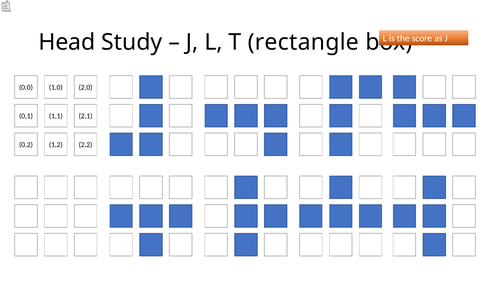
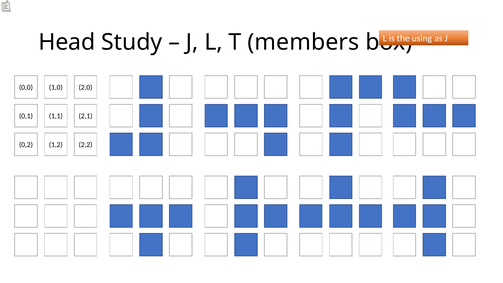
score: score -> using
rectangle: rectangle -> members
